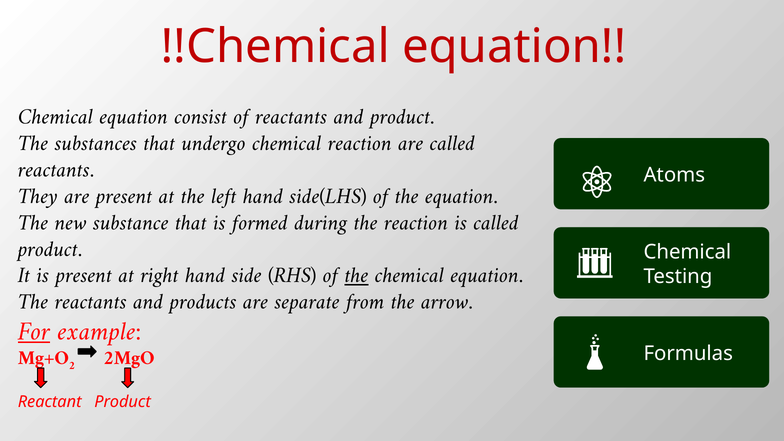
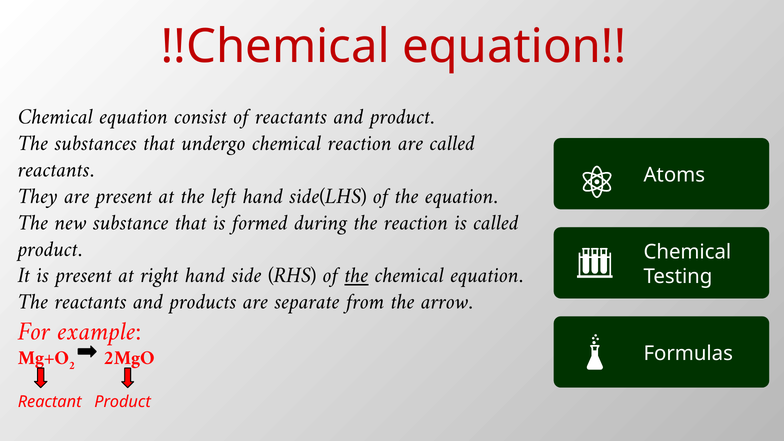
For underline: present -> none
